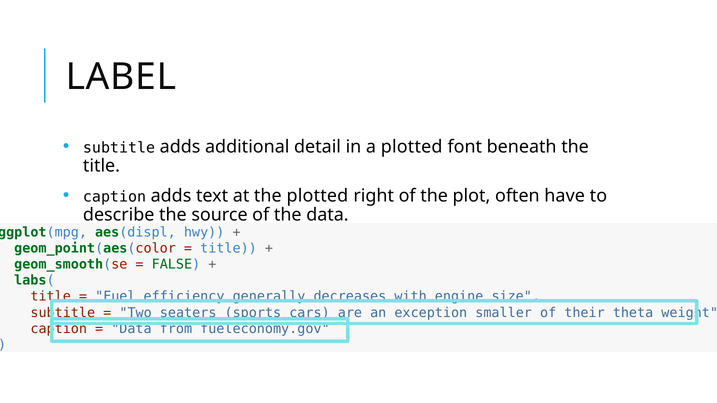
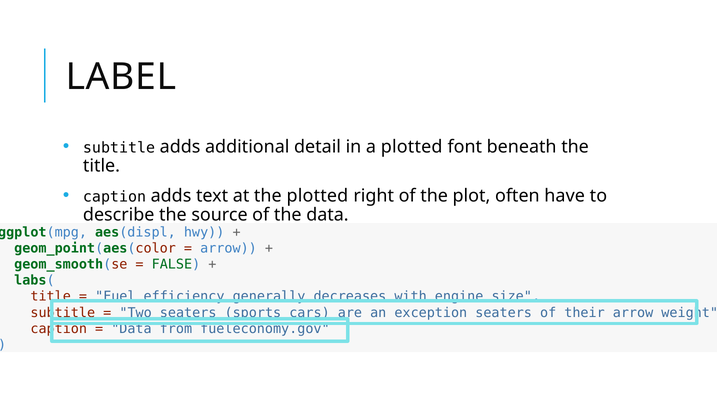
title at (229, 248): title -> arrow
exception smaller: smaller -> seaters
their theta: theta -> arrow
